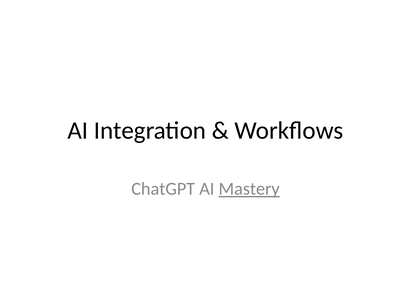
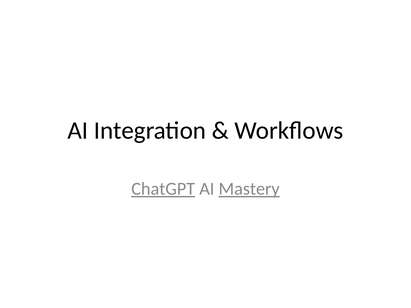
ChatGPT underline: none -> present
